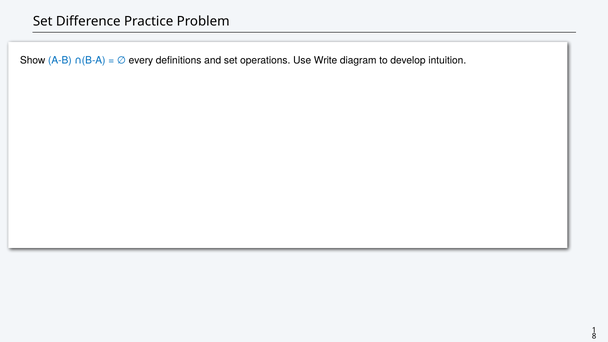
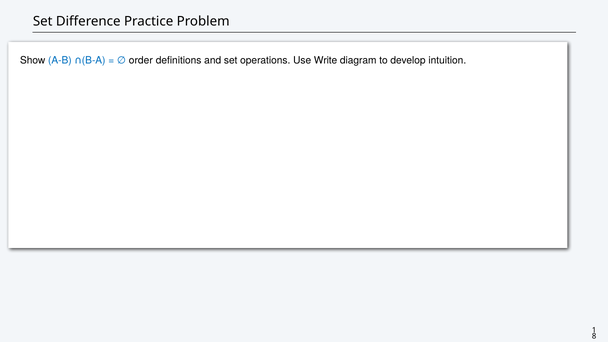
every: every -> order
